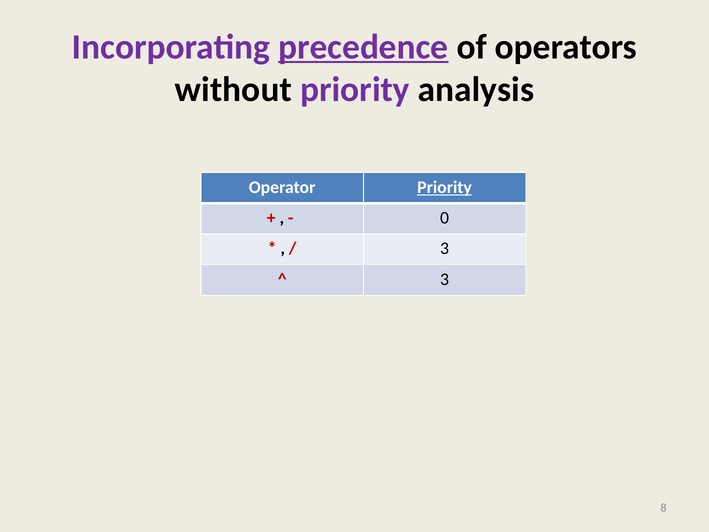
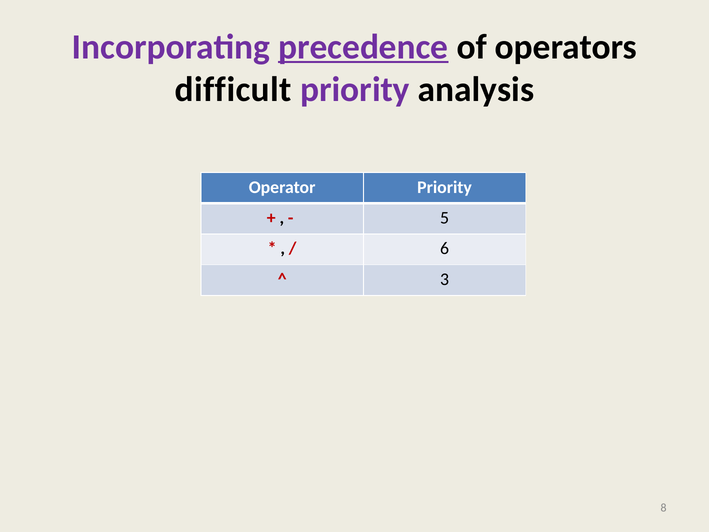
without: without -> difficult
Priority at (445, 187) underline: present -> none
0: 0 -> 5
3 at (445, 249): 3 -> 6
